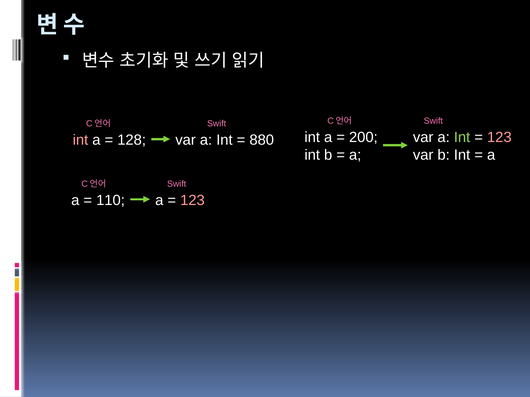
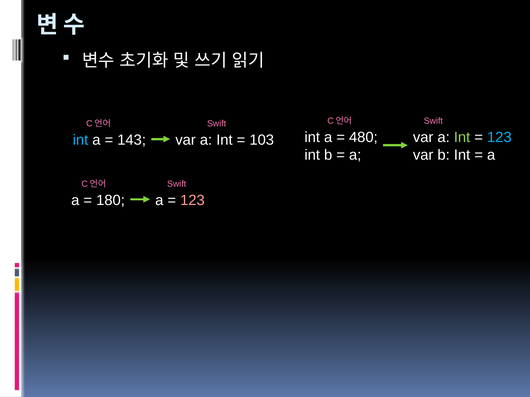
200: 200 -> 480
123 at (499, 138) colour: pink -> light blue
int at (80, 140) colour: pink -> light blue
128: 128 -> 143
880: 880 -> 103
110: 110 -> 180
